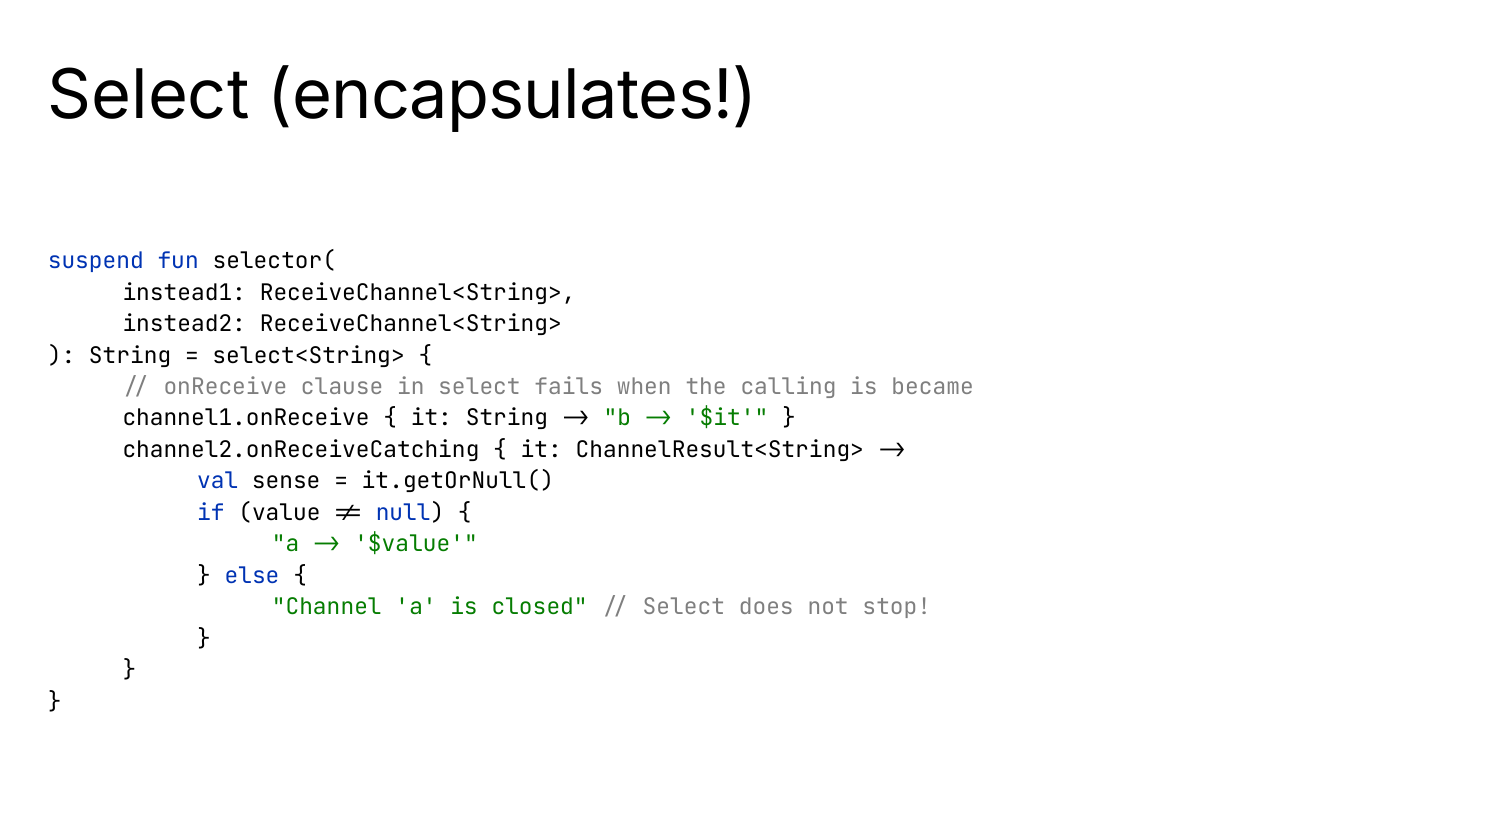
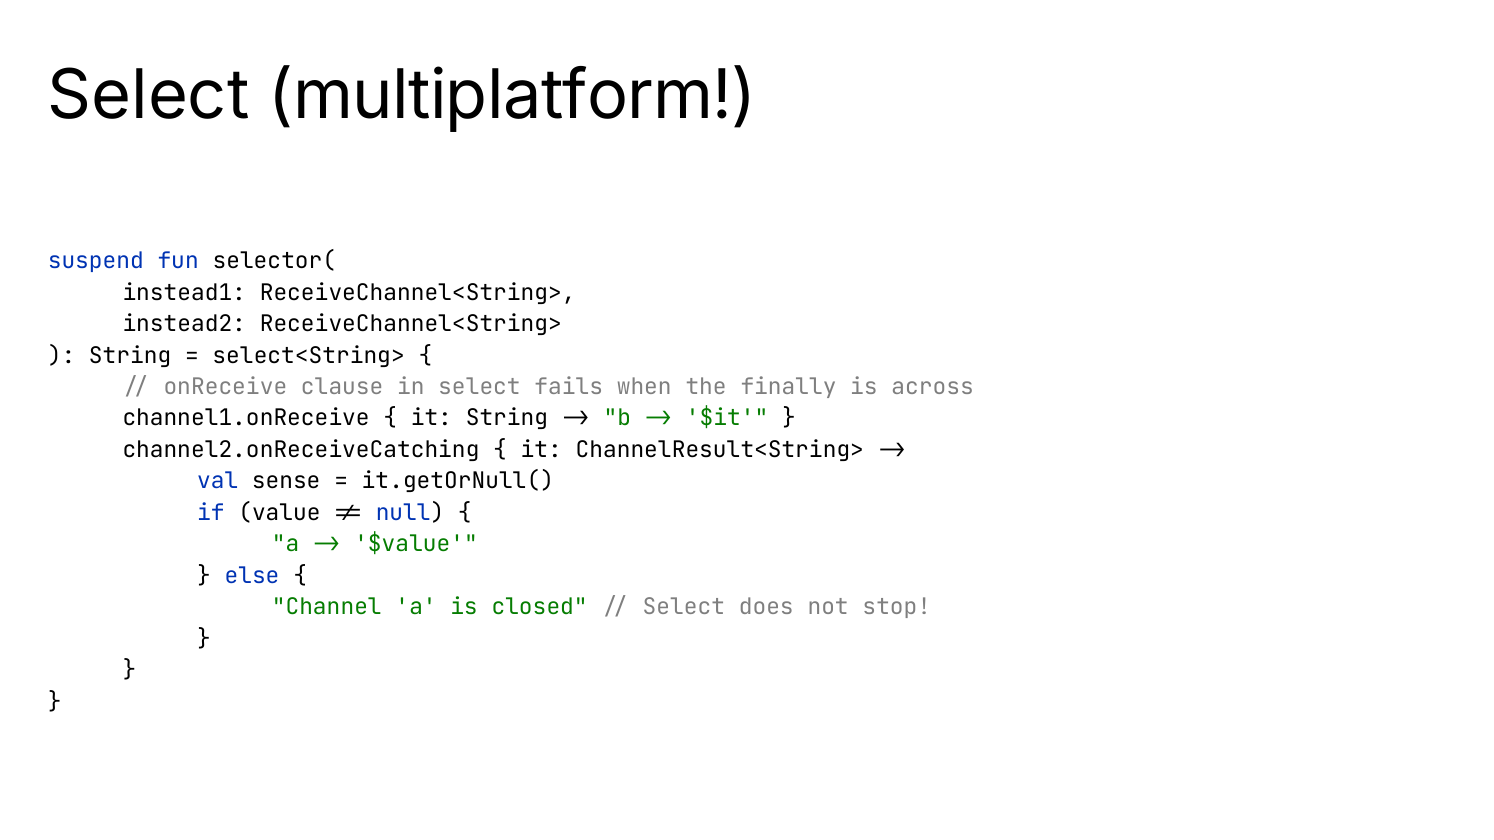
encapsulates: encapsulates -> multiplatform
calling: calling -> finally
became: became -> across
